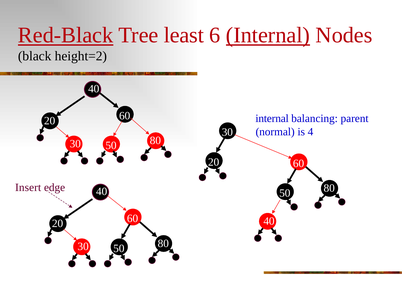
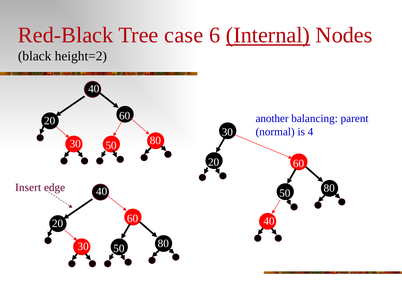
Red-Black underline: present -> none
least: least -> case
internal at (272, 119): internal -> another
